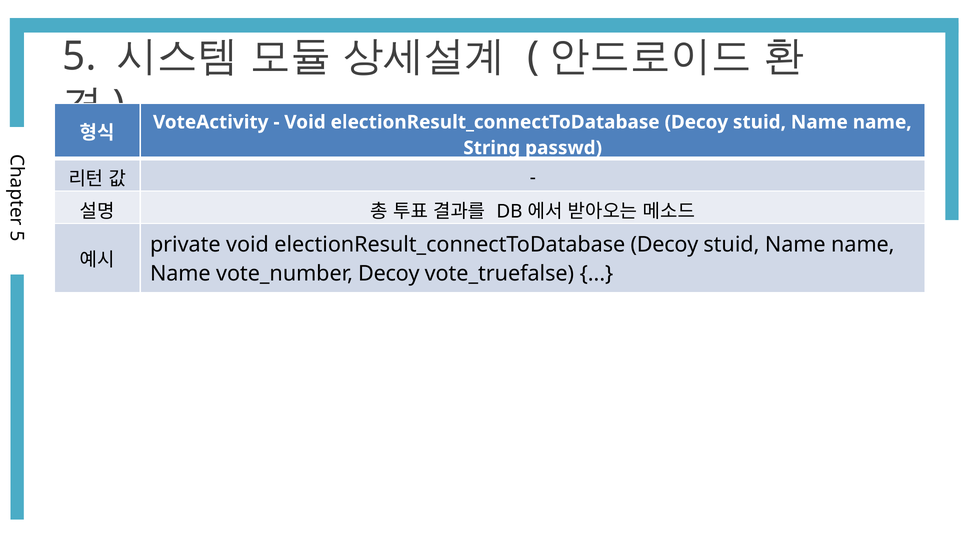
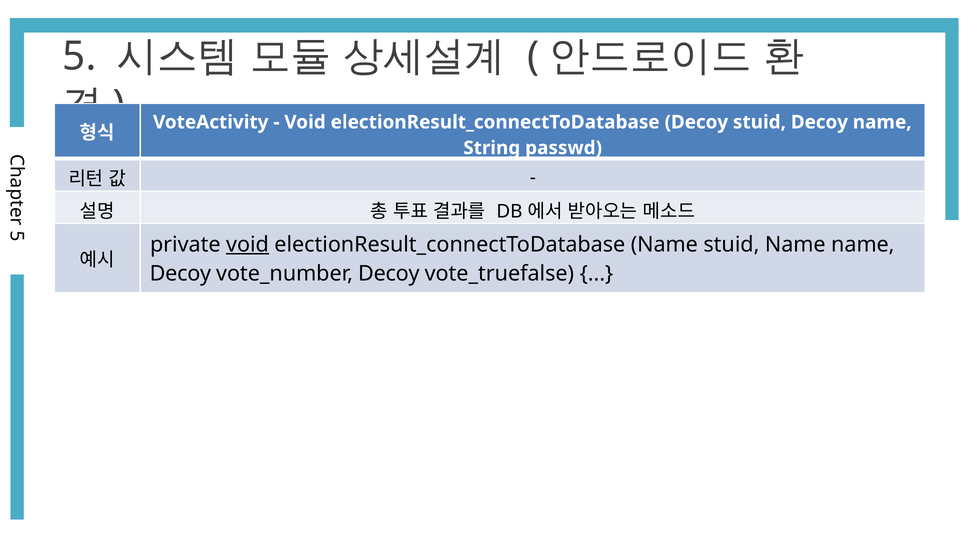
Name at (819, 122): Name -> Decoy
void at (247, 244) underline: none -> present
Decoy at (664, 244): Decoy -> Name
Name at (180, 274): Name -> Decoy
